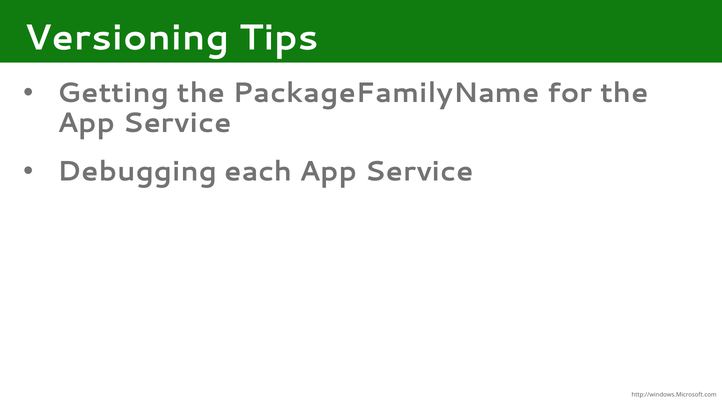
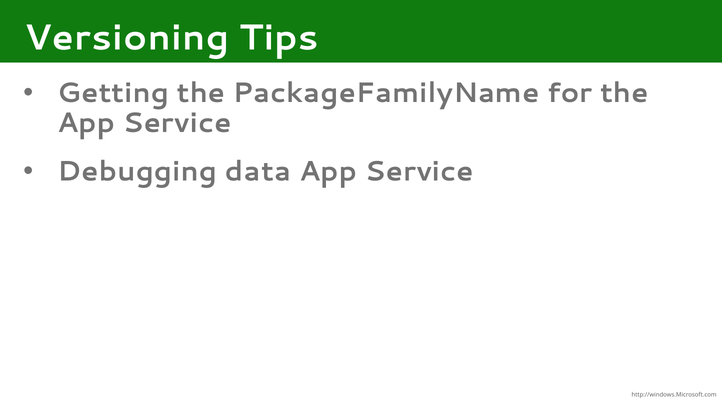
each: each -> data
